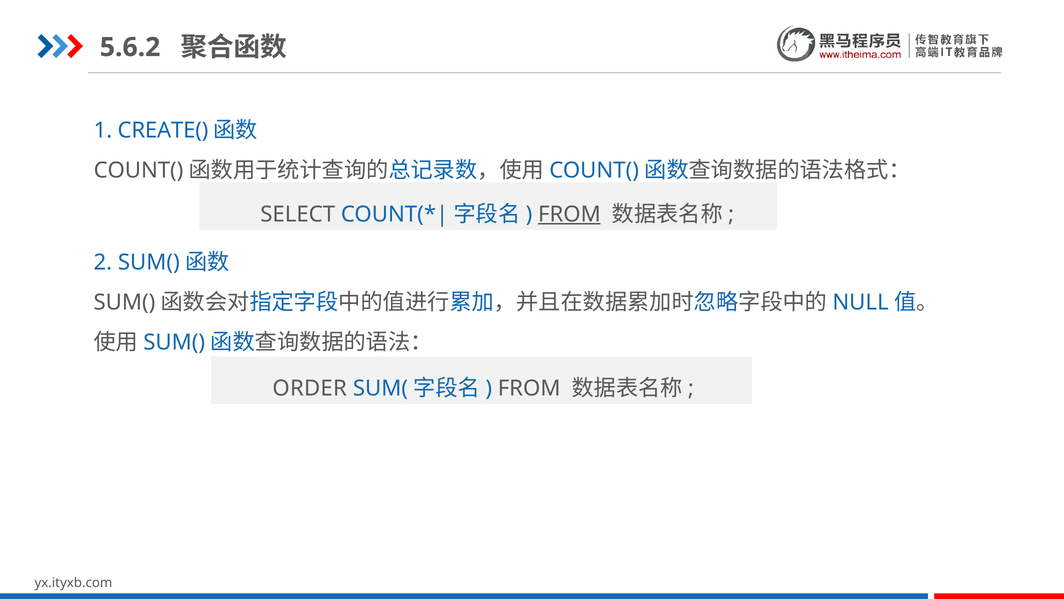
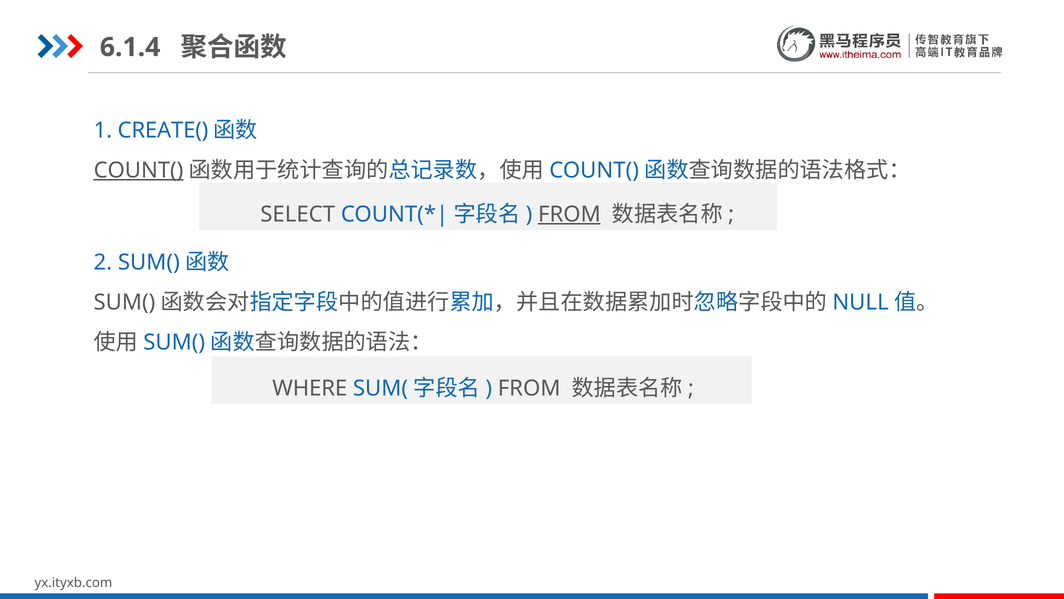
5.6.2: 5.6.2 -> 6.1.4
COUNT( at (138, 170) underline: none -> present
ORDER: ORDER -> WHERE
